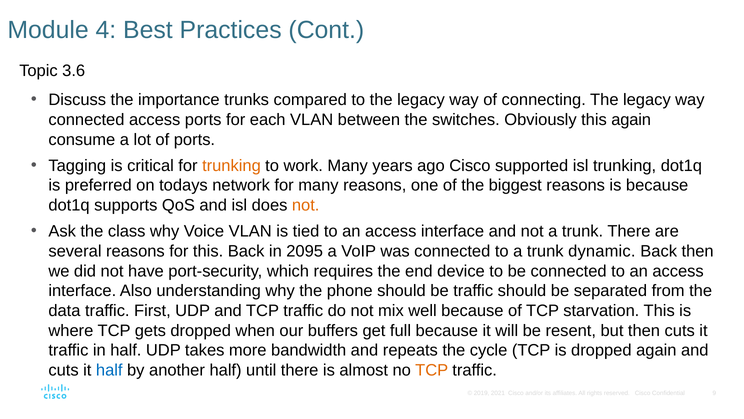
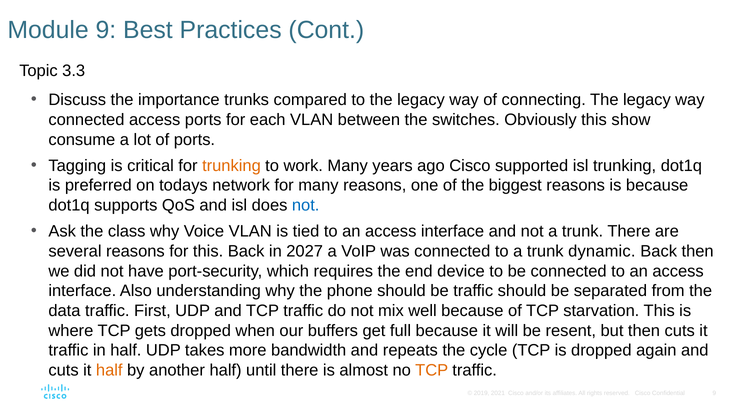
Module 4: 4 -> 9
3.6: 3.6 -> 3.3
this again: again -> show
not at (306, 205) colour: orange -> blue
2095: 2095 -> 2027
half at (109, 370) colour: blue -> orange
